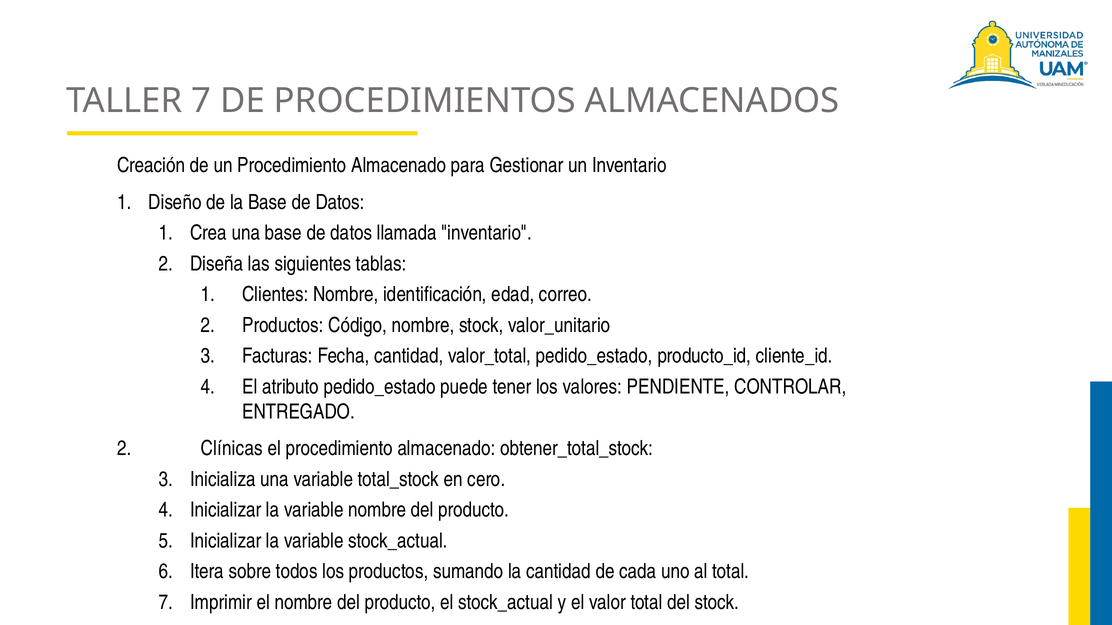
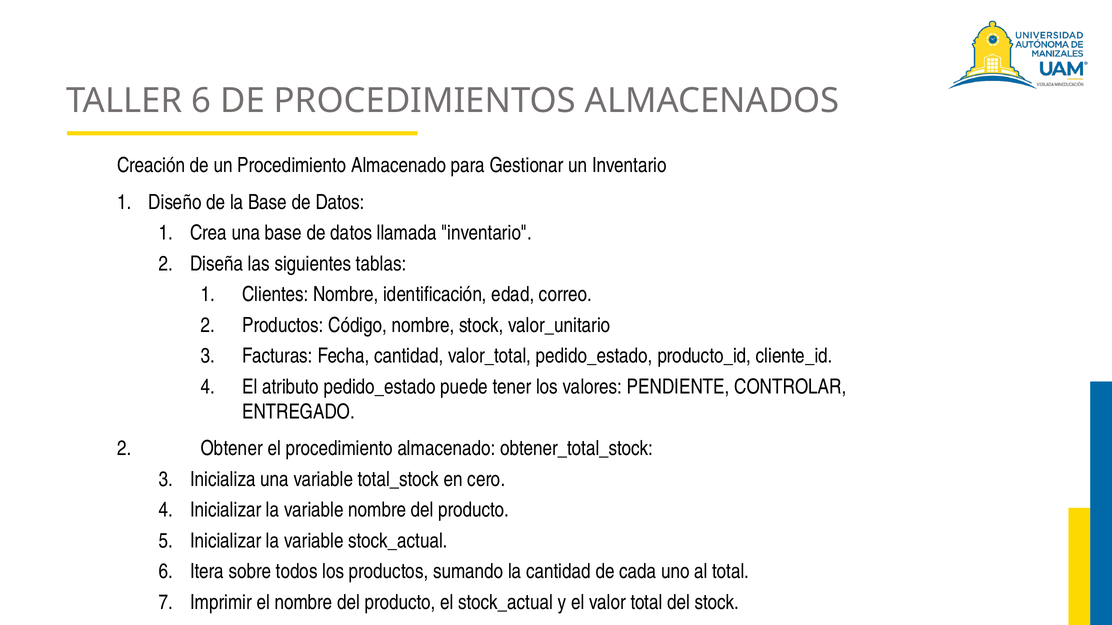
TALLER 7: 7 -> 6
Clínicas: Clínicas -> Obtener
